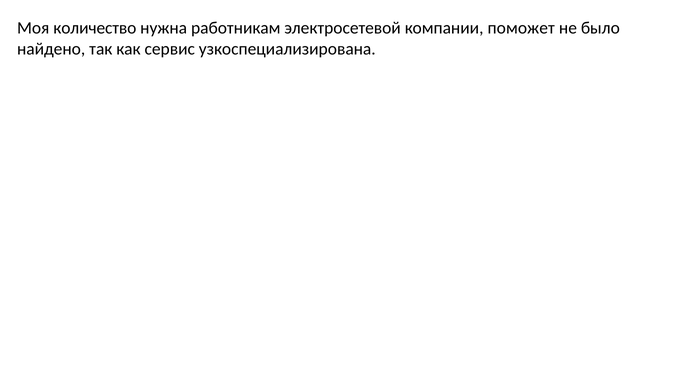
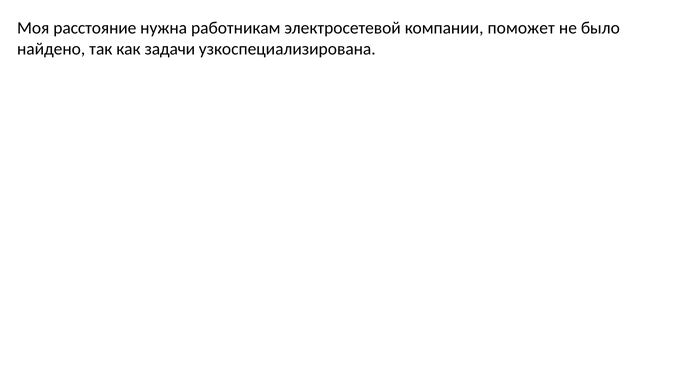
количество: количество -> расстояние
сервис: сервис -> задачи
